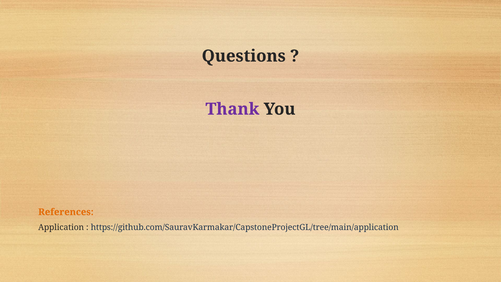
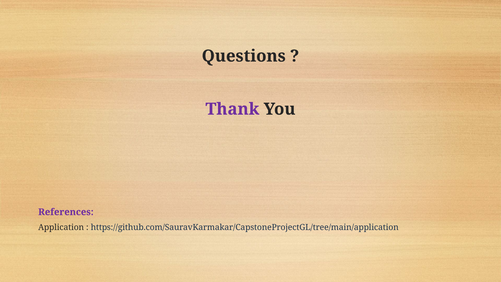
References colour: orange -> purple
